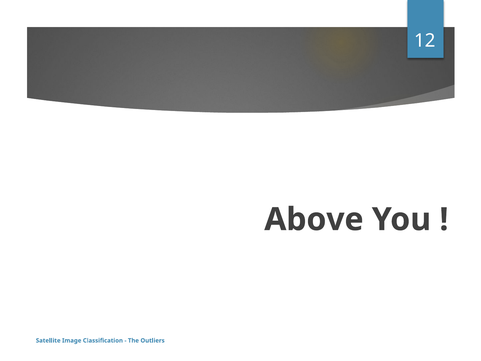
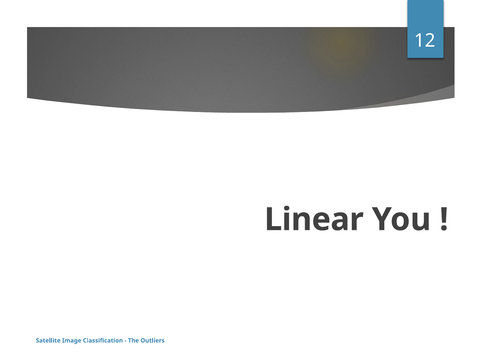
Above: Above -> Linear
